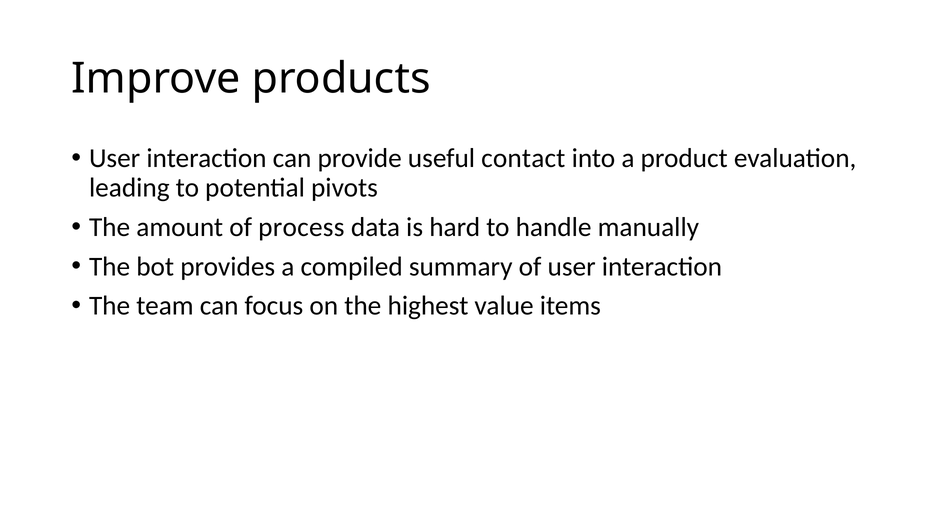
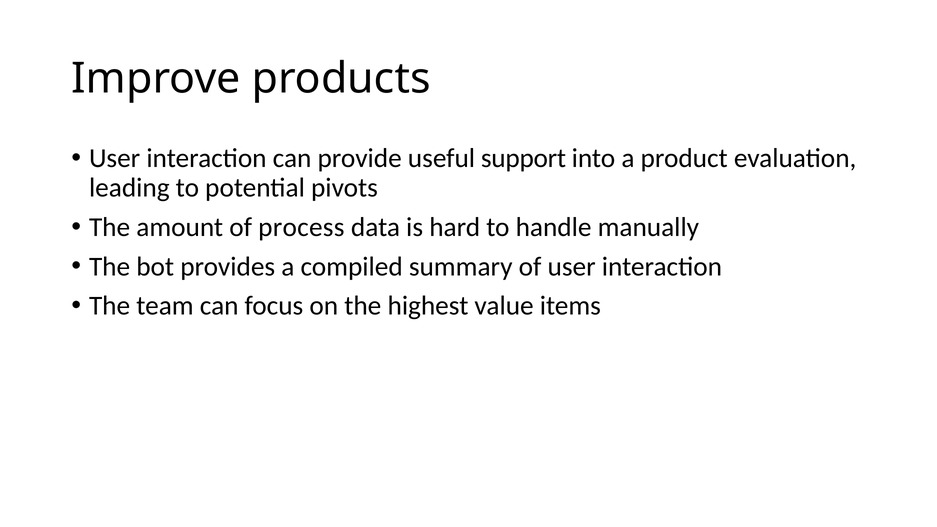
contact: contact -> support
